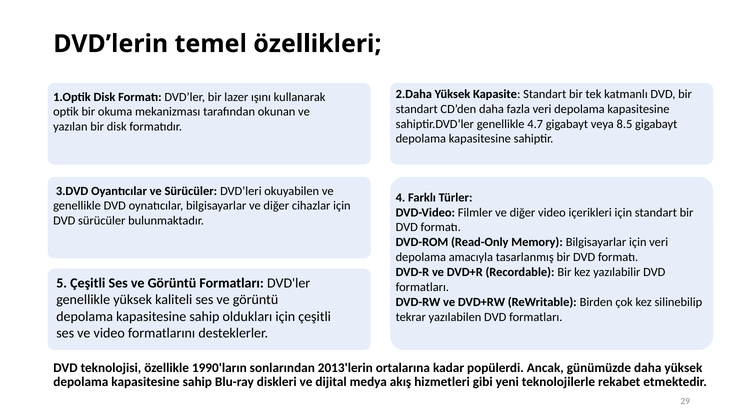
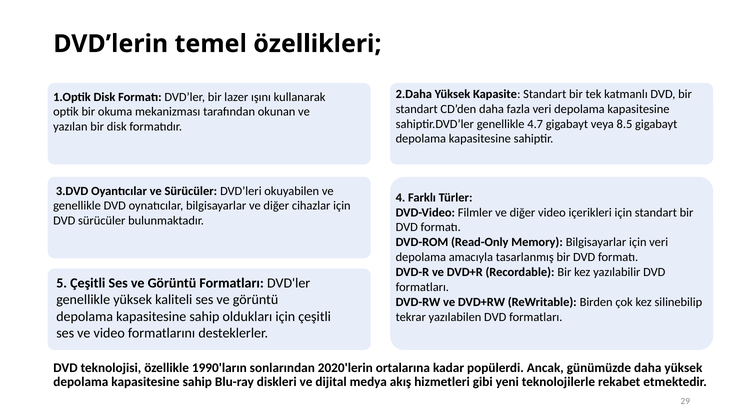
2013'lerin: 2013'lerin -> 2020'lerin
